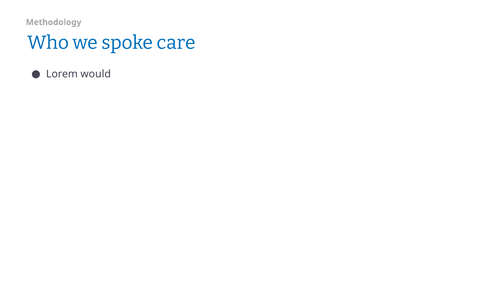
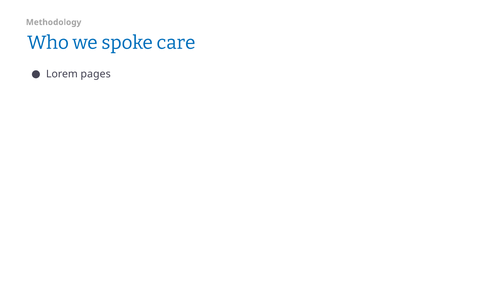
would: would -> pages
